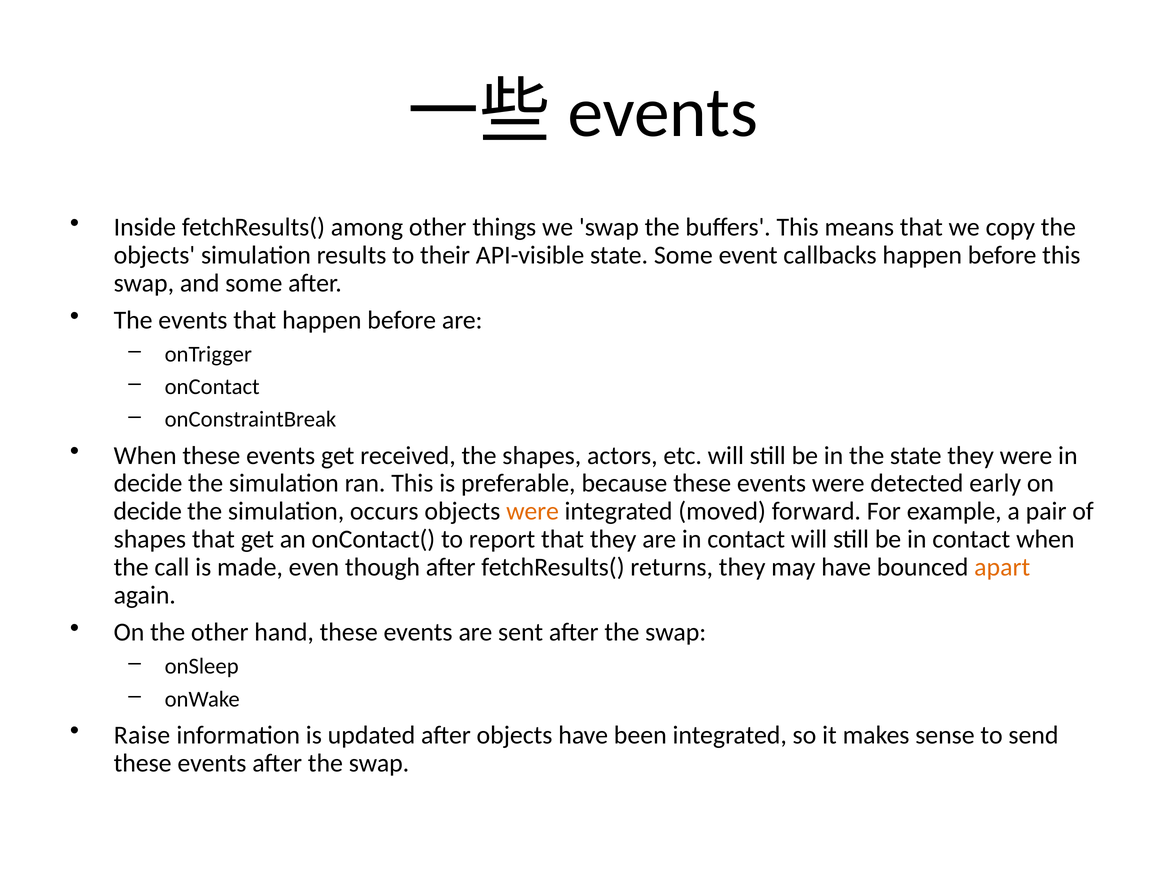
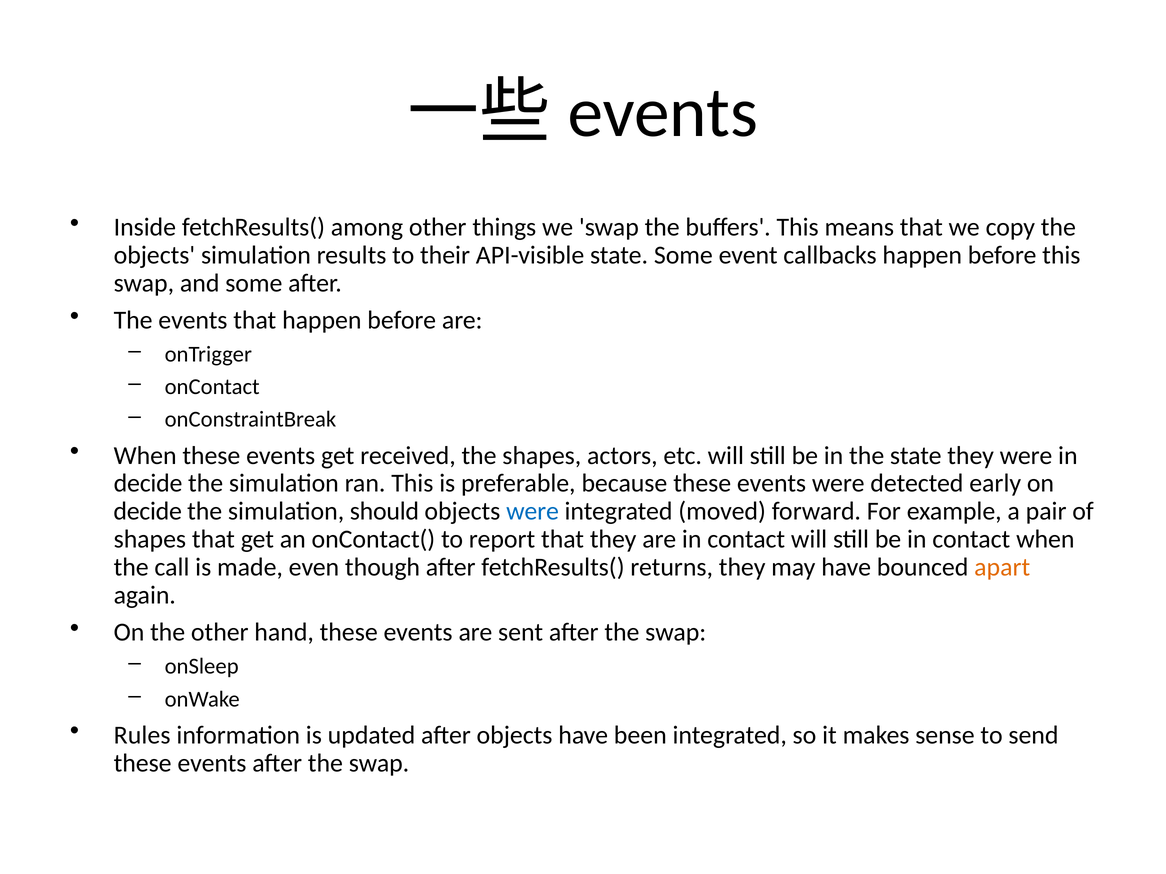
occurs: occurs -> should
were at (533, 512) colour: orange -> blue
Raise: Raise -> Rules
